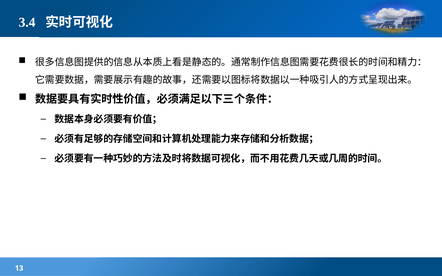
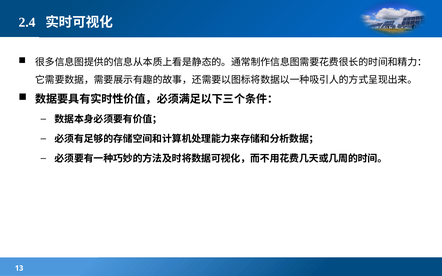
3.4: 3.4 -> 2.4
